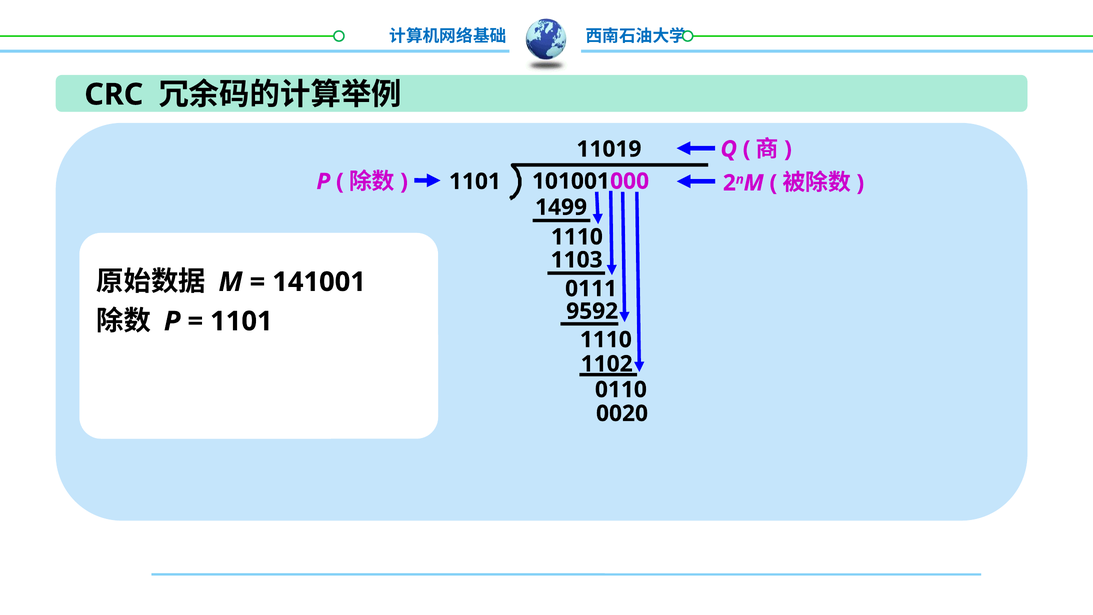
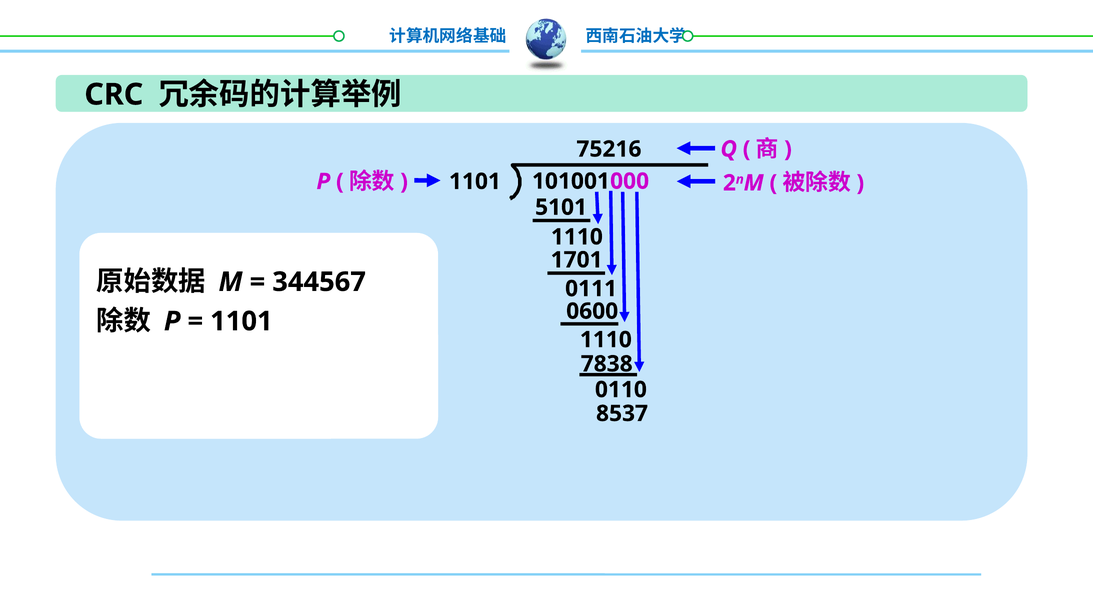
11019: 11019 -> 75216
1499: 1499 -> 5101
1103: 1103 -> 1701
141001: 141001 -> 344567
9592: 9592 -> 0600
1102: 1102 -> 7838
0020: 0020 -> 8537
